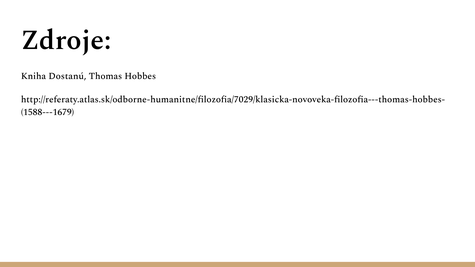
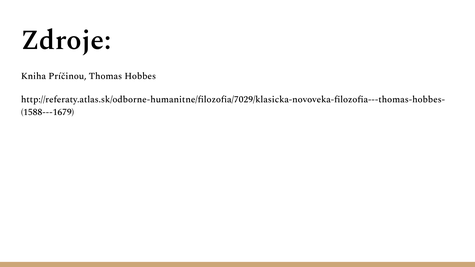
Dostanú: Dostanú -> Príčinou
